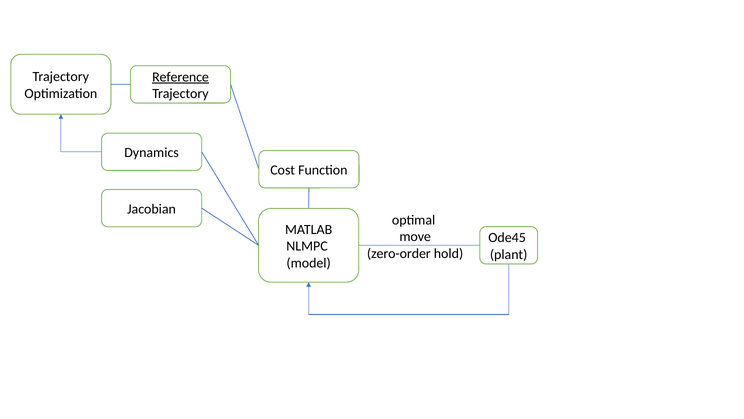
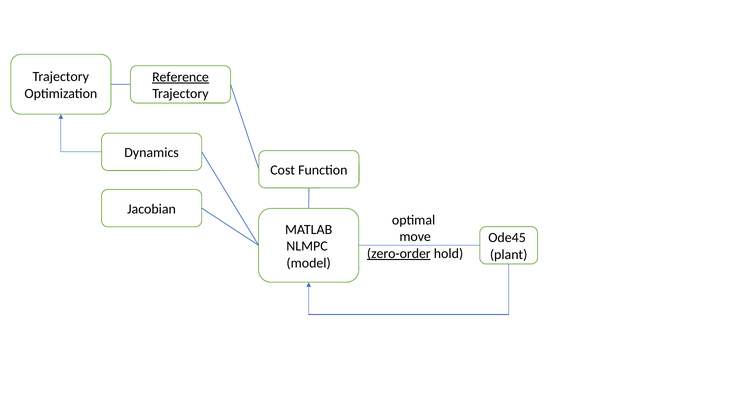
zero-order underline: none -> present
